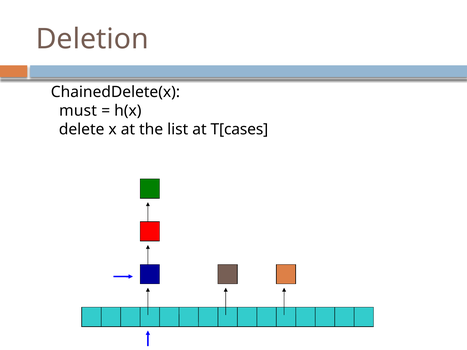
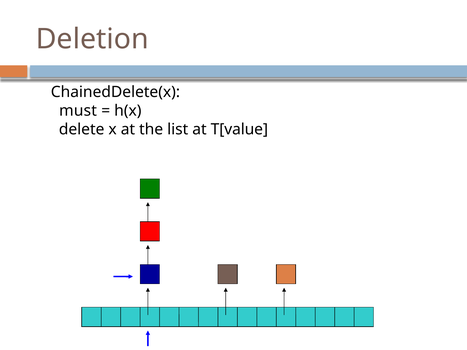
T[cases: T[cases -> T[value
